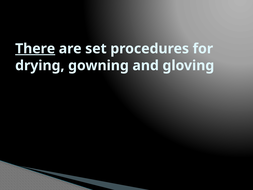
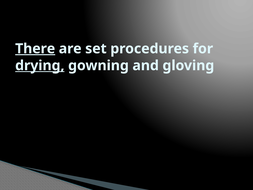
drying underline: none -> present
